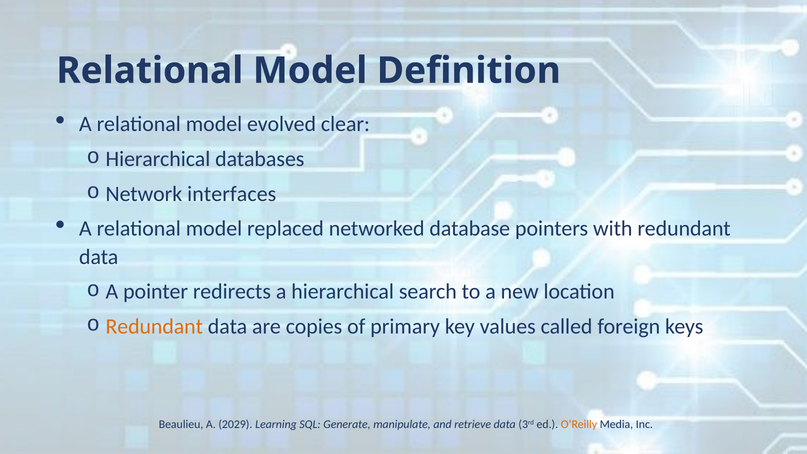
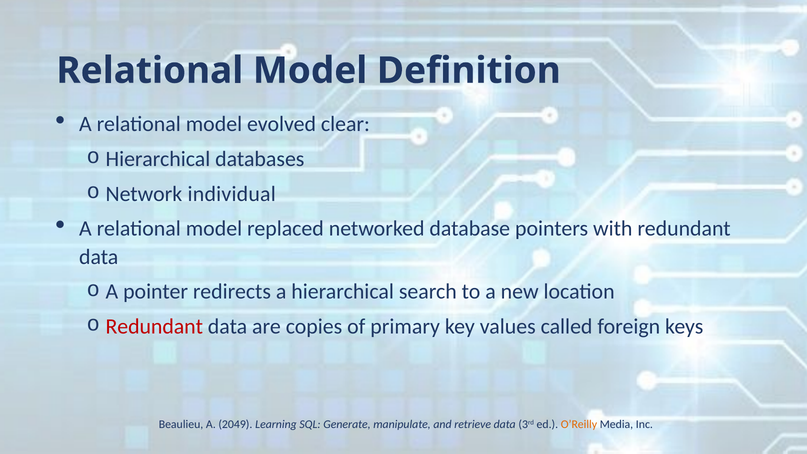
interfaces: interfaces -> individual
Redundant at (154, 327) colour: orange -> red
2029: 2029 -> 2049
